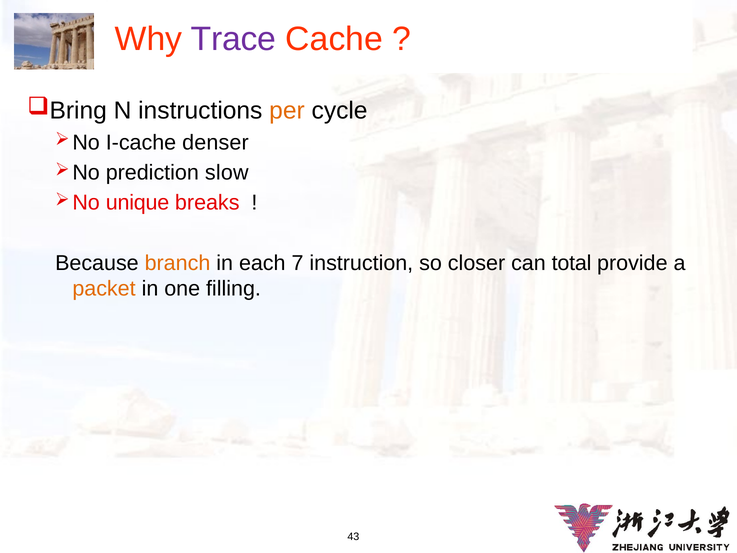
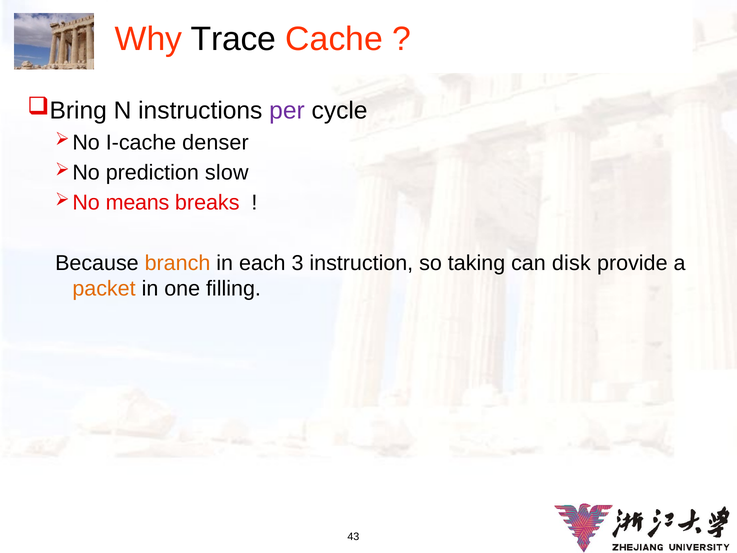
Trace colour: purple -> black
per colour: orange -> purple
unique: unique -> means
7: 7 -> 3
closer: closer -> taking
total: total -> disk
